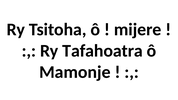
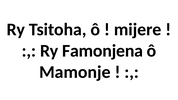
Tafahoatra: Tafahoatra -> Famonjena
